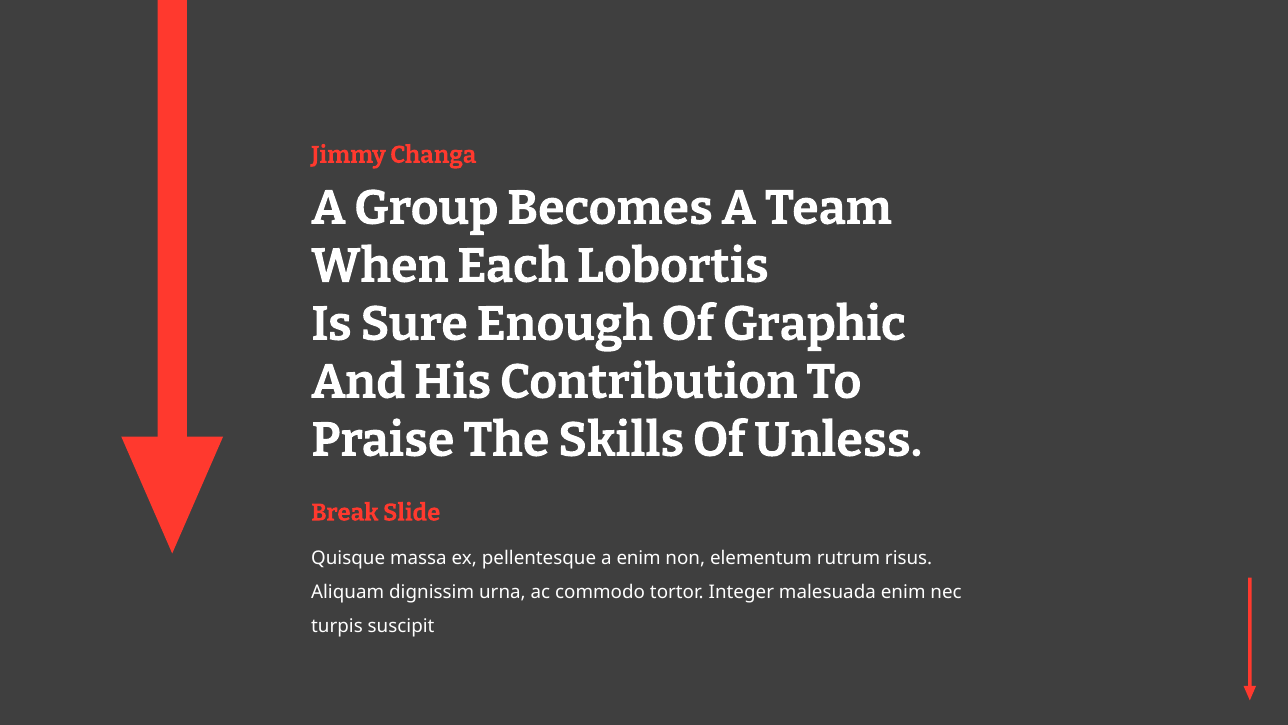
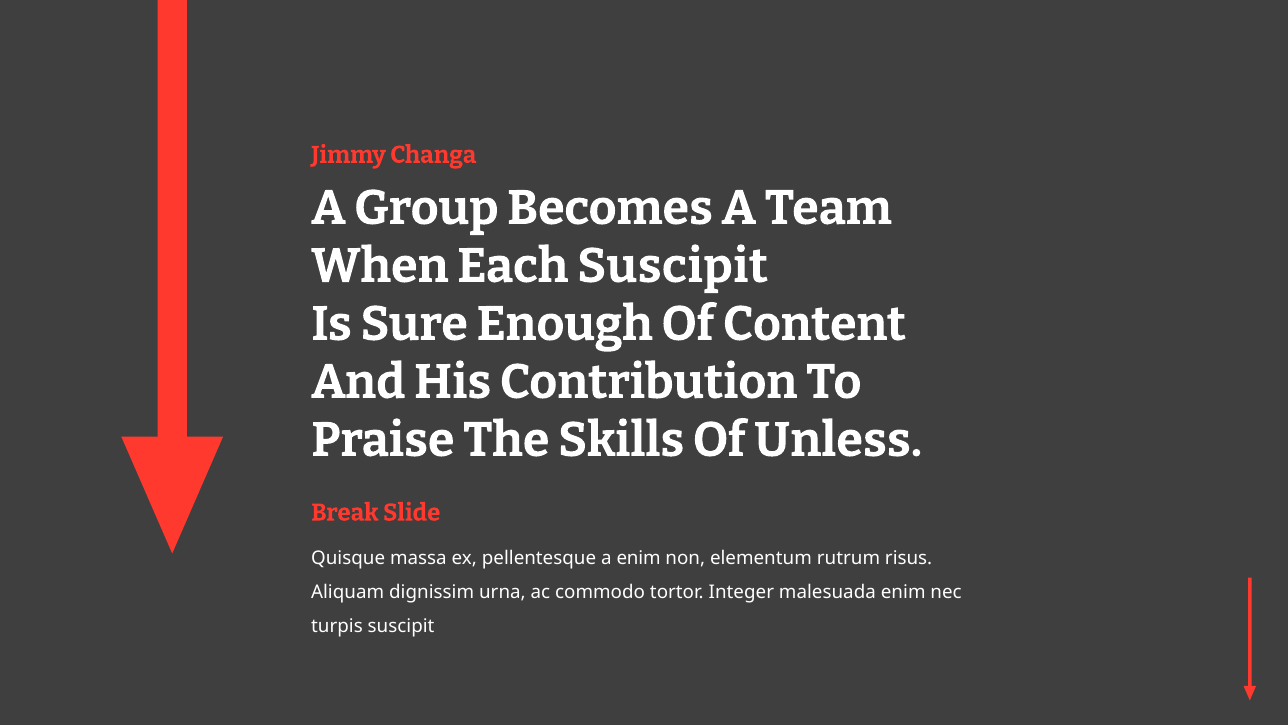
Each Lobortis: Lobortis -> Suscipit
Graphic: Graphic -> Content
